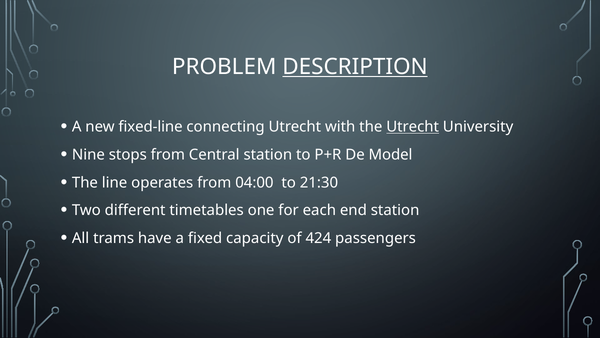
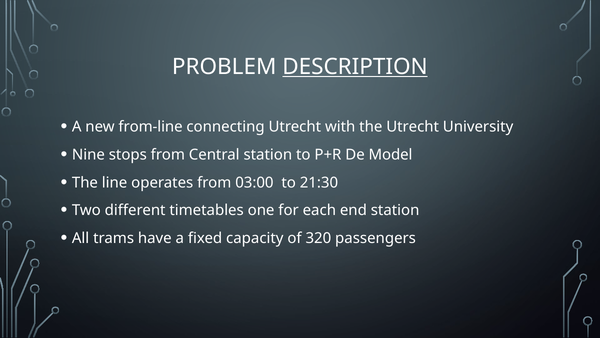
fixed-line: fixed-line -> from-line
Utrecht at (413, 127) underline: present -> none
04:00: 04:00 -> 03:00
424: 424 -> 320
